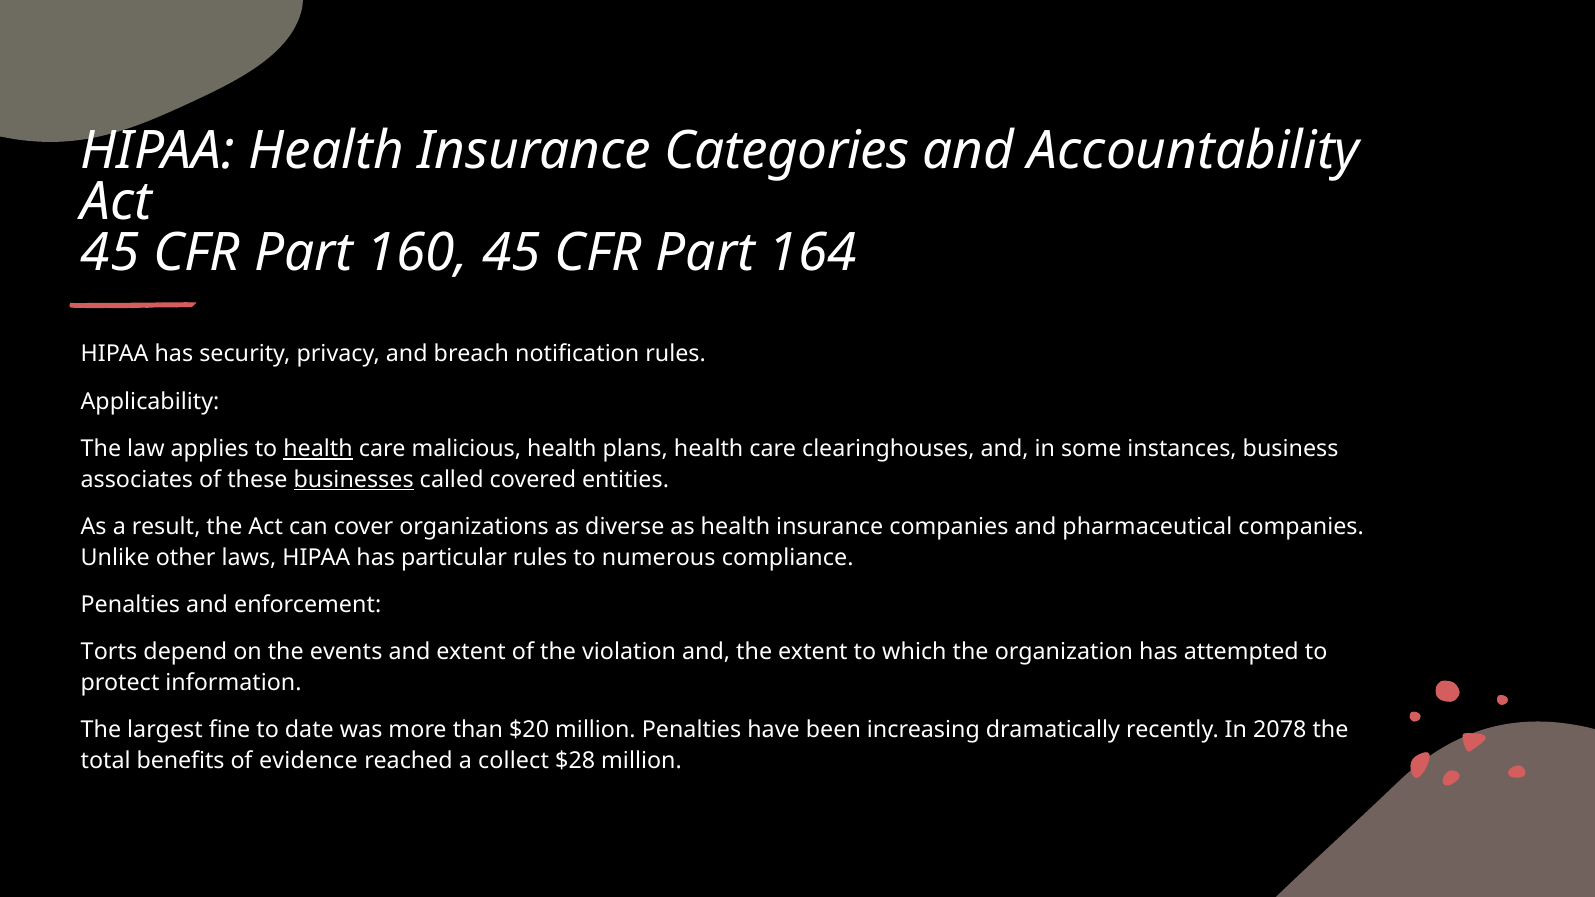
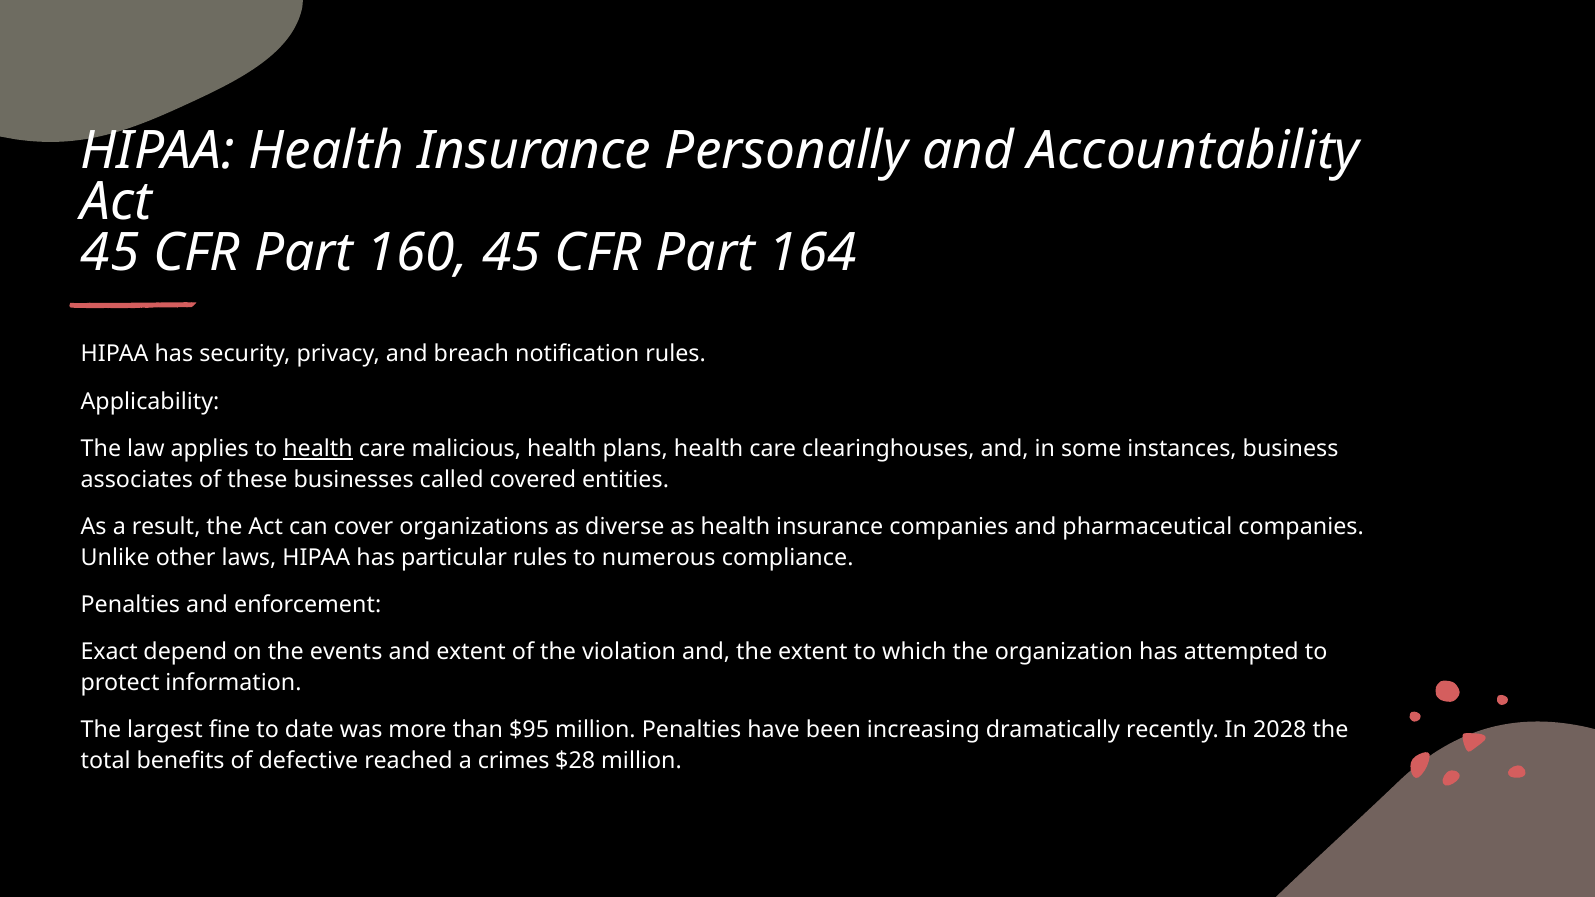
Categories: Categories -> Personally
businesses underline: present -> none
Torts: Torts -> Exact
$20: $20 -> $95
2078: 2078 -> 2028
evidence: evidence -> defective
collect: collect -> crimes
